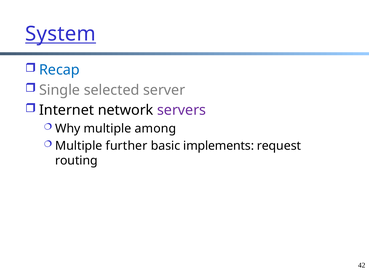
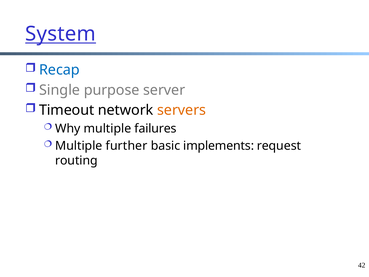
selected: selected -> purpose
Internet: Internet -> Timeout
servers colour: purple -> orange
among: among -> failures
